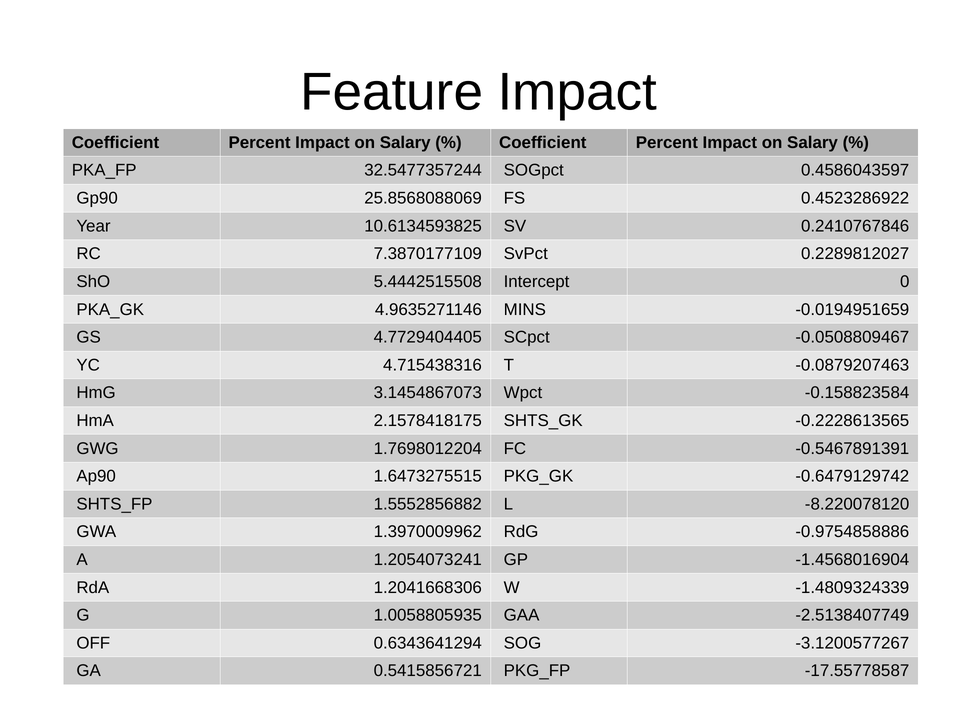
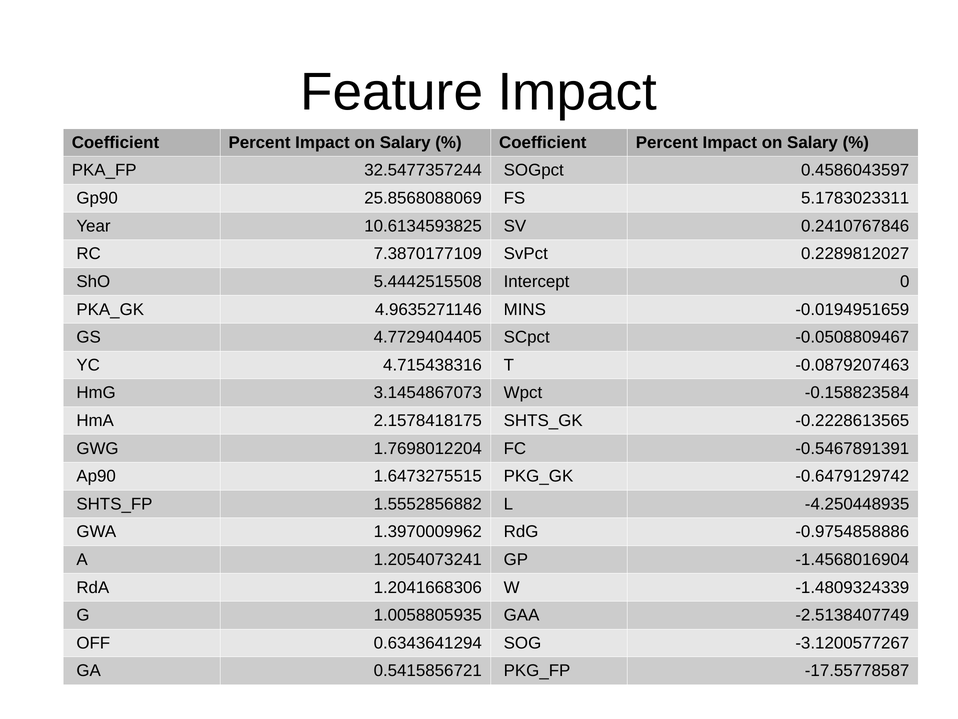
0.4523286922: 0.4523286922 -> 5.1783023311
-8.220078120: -8.220078120 -> -4.250448935
